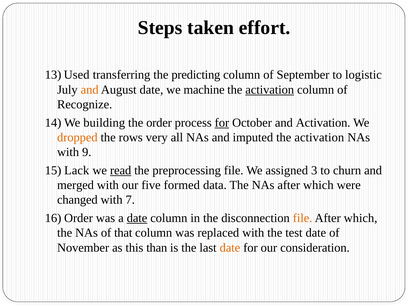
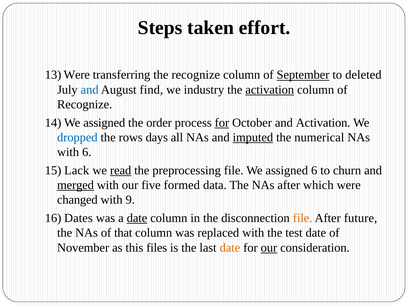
13 Used: Used -> Were
the predicting: predicting -> recognize
September underline: none -> present
logistic: logistic -> deleted
and at (90, 90) colour: orange -> blue
August date: date -> find
machine: machine -> industry
14 We building: building -> assigned
dropped colour: orange -> blue
very: very -> days
imputed underline: none -> present
activation at (319, 137): activation -> numerical
with 9: 9 -> 6
assigned 3: 3 -> 6
merged underline: none -> present
7: 7 -> 9
16 Order: Order -> Dates
which at (361, 218): which -> future
than: than -> files
our at (269, 248) underline: none -> present
